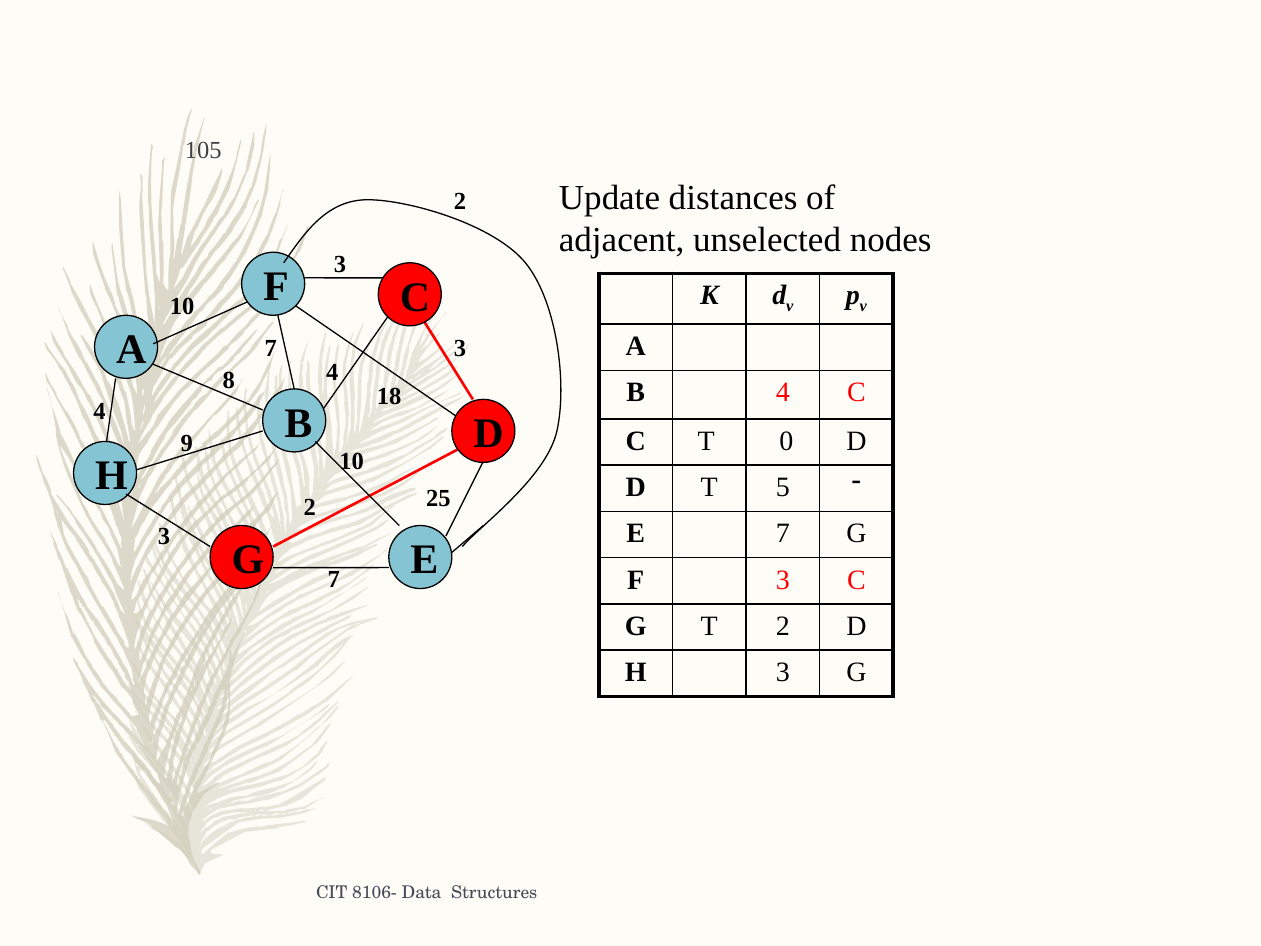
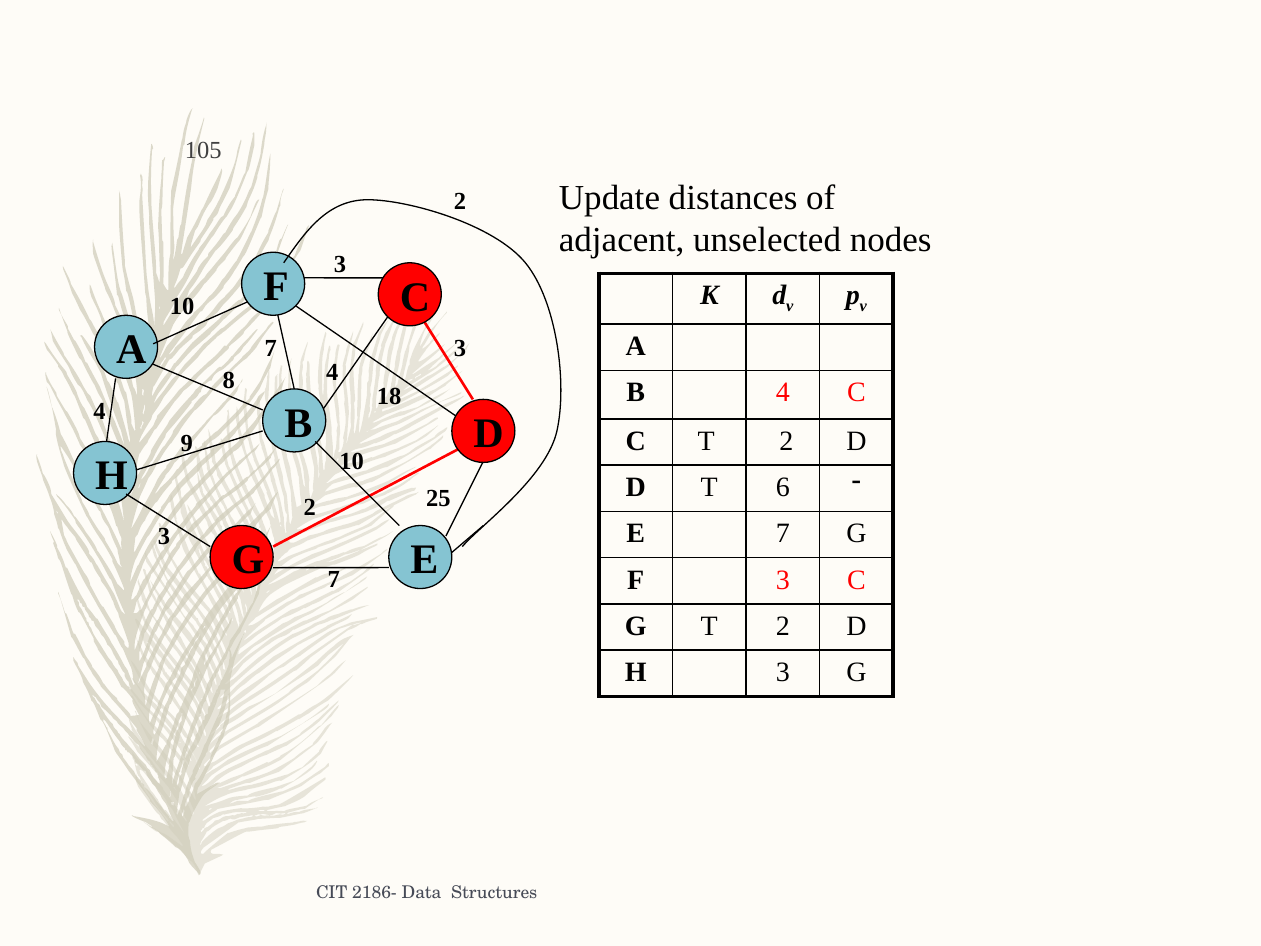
C T 0: 0 -> 2
5: 5 -> 6
8106-: 8106- -> 2186-
